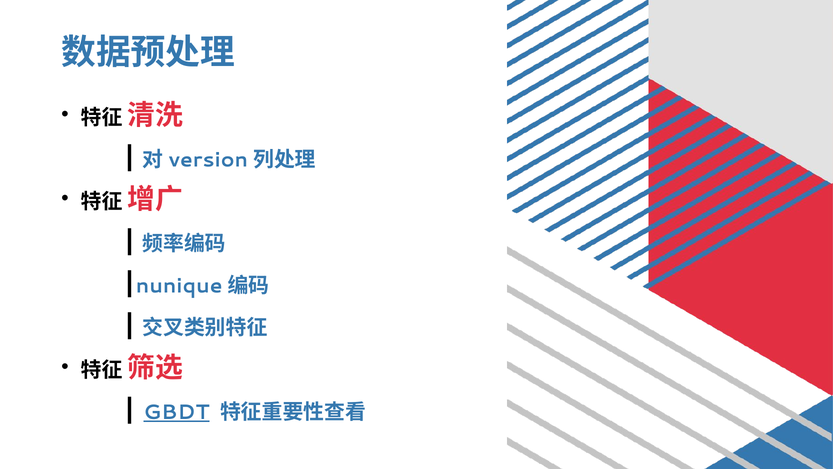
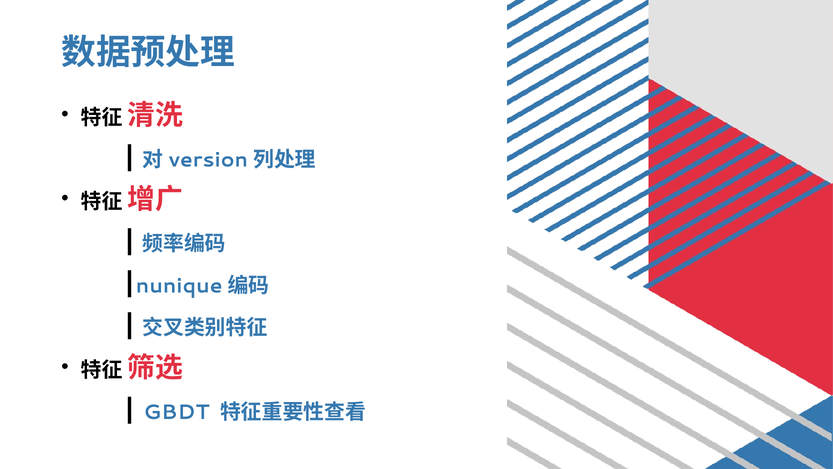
GBDT underline: present -> none
